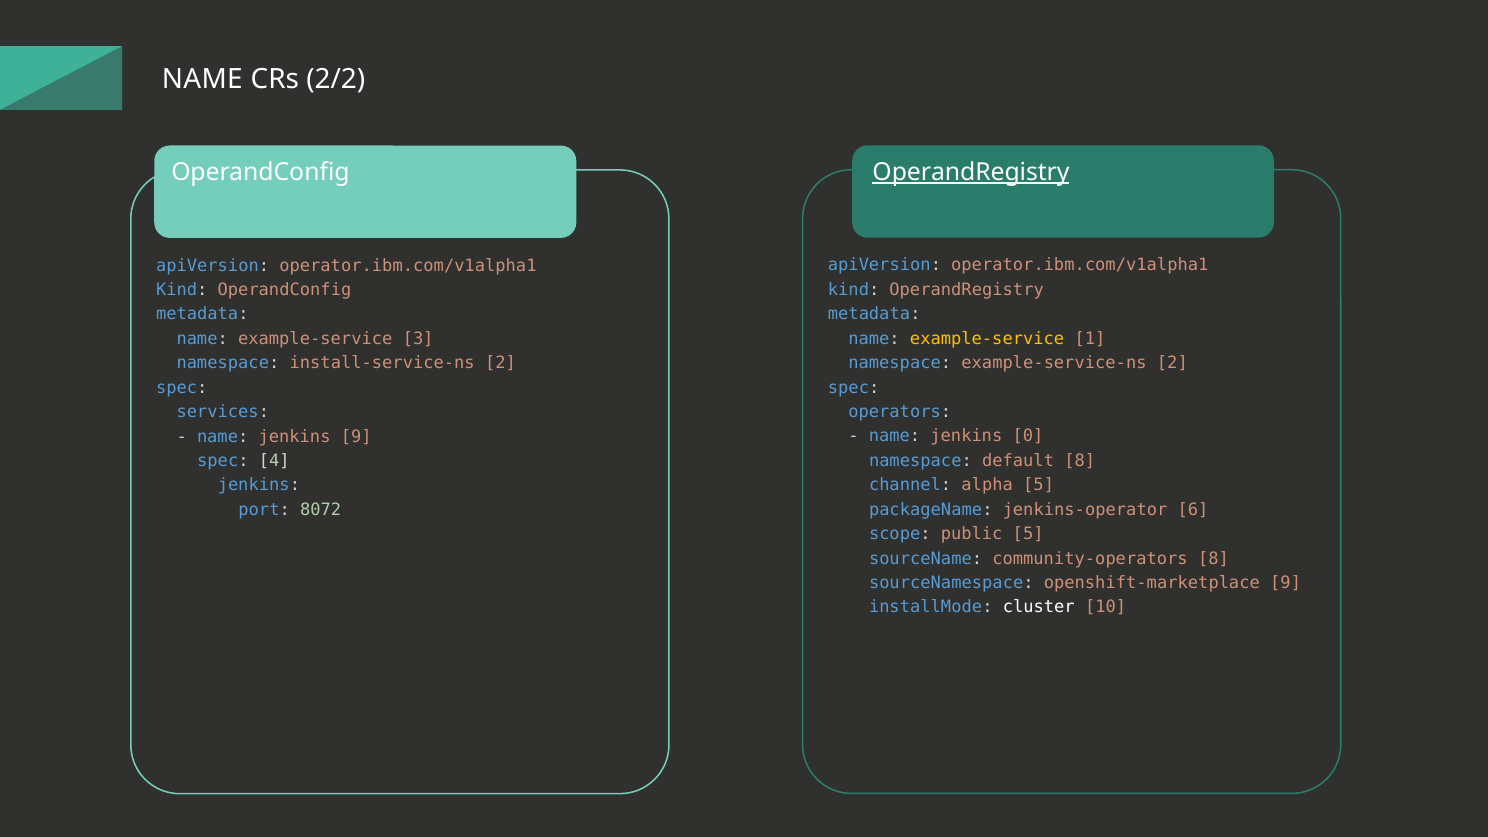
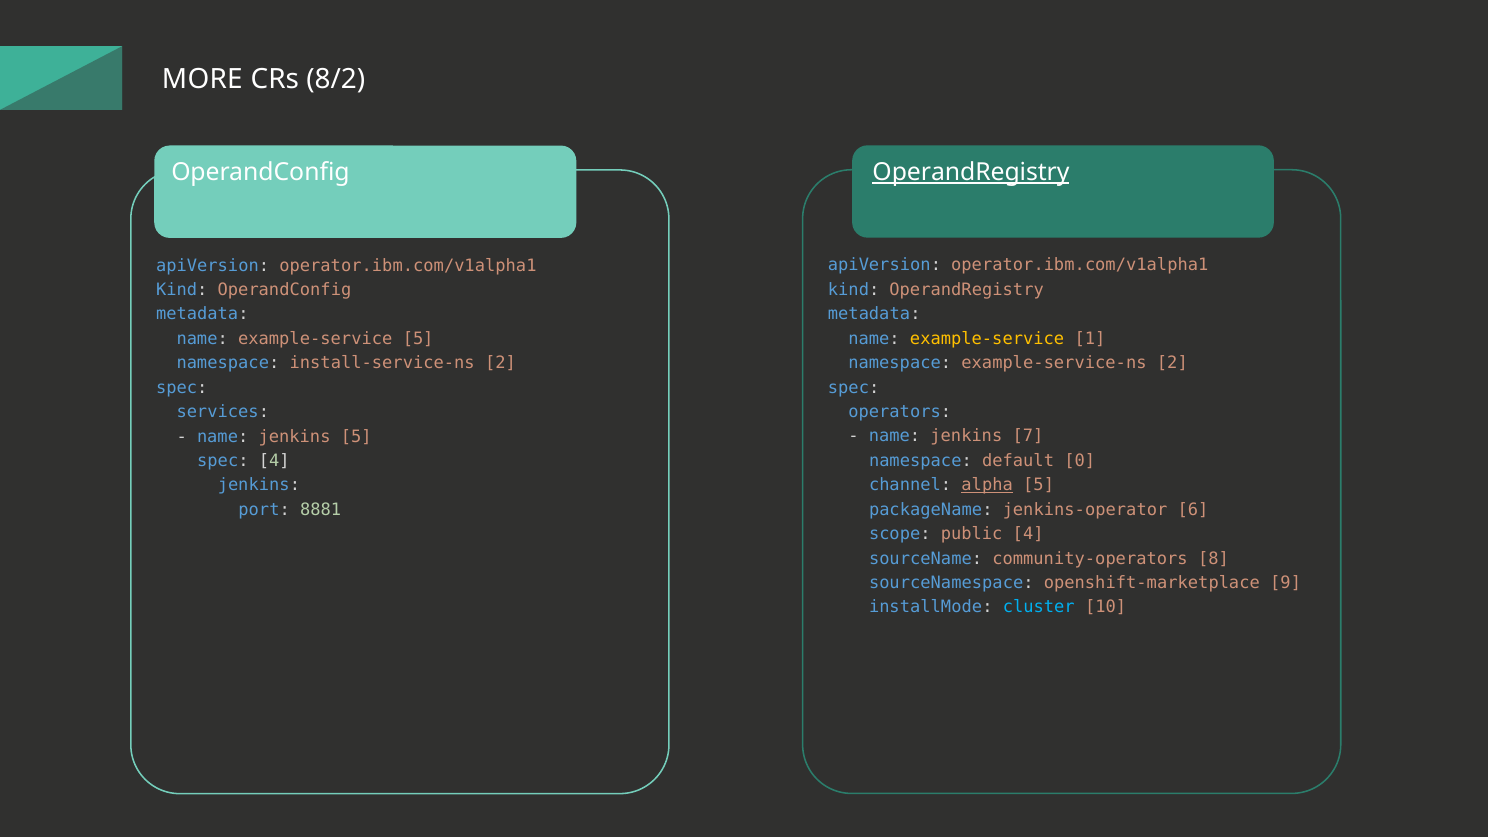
NAME at (202, 80): NAME -> MORE
2/2: 2/2 -> 8/2
example-service 3: 3 -> 5
0: 0 -> 7
jenkins 9: 9 -> 5
default 8: 8 -> 0
alpha underline: none -> present
8072: 8072 -> 8881
public 5: 5 -> 4
cluster colour: white -> light blue
